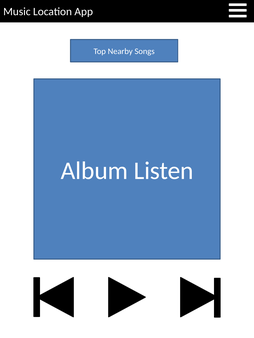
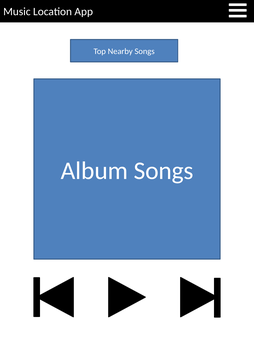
Album Listen: Listen -> Songs
